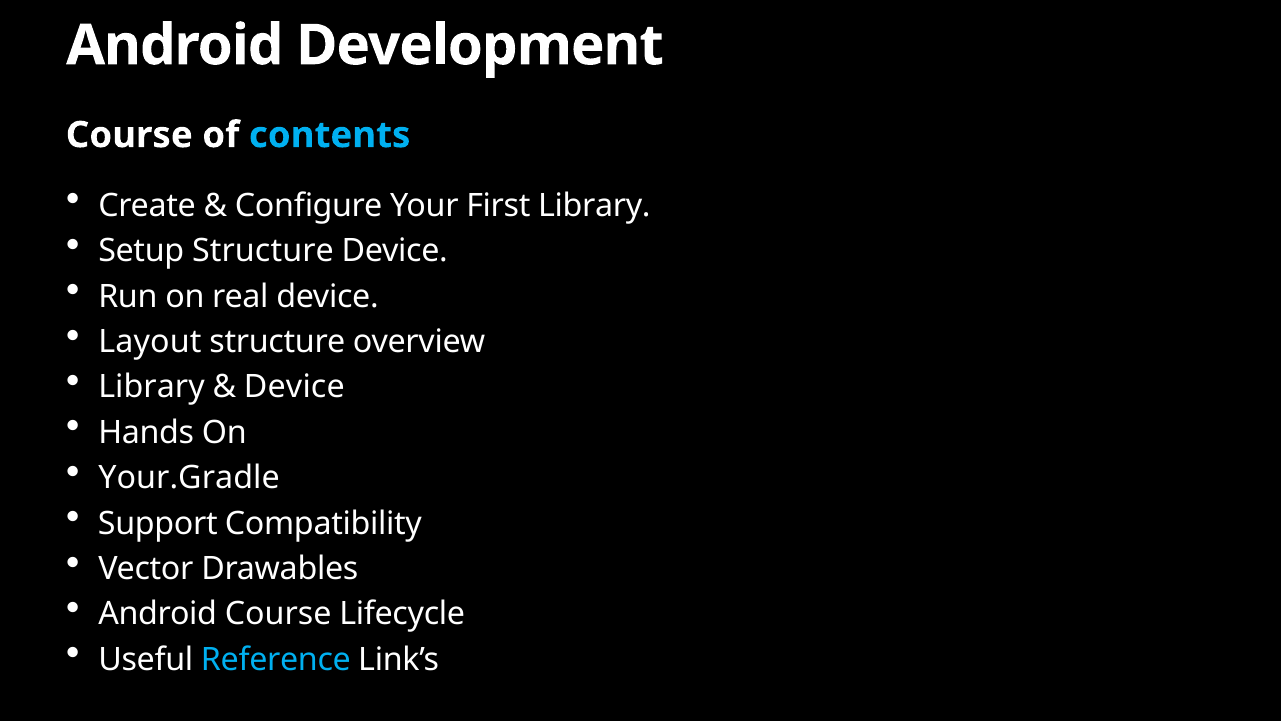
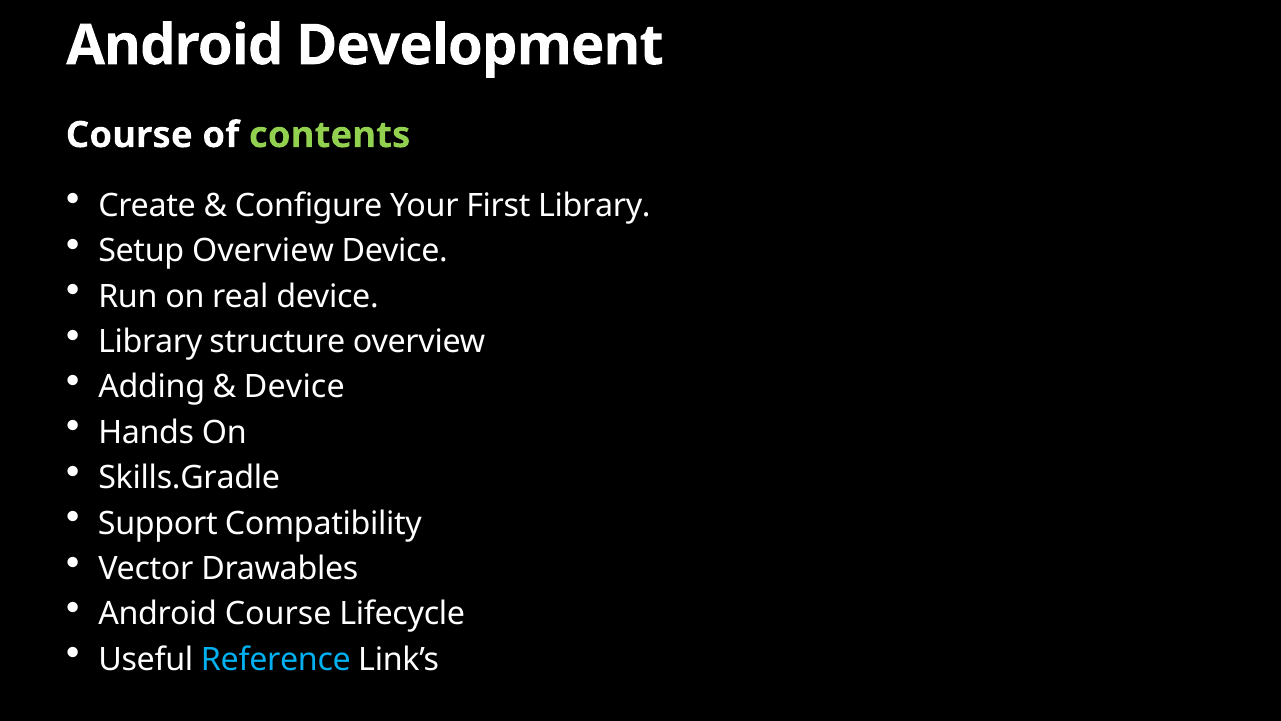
contents colour: light blue -> light green
Setup Structure: Structure -> Overview
Layout at (150, 342): Layout -> Library
Library at (152, 387): Library -> Adding
Your.Gradle: Your.Gradle -> Skills.Gradle
